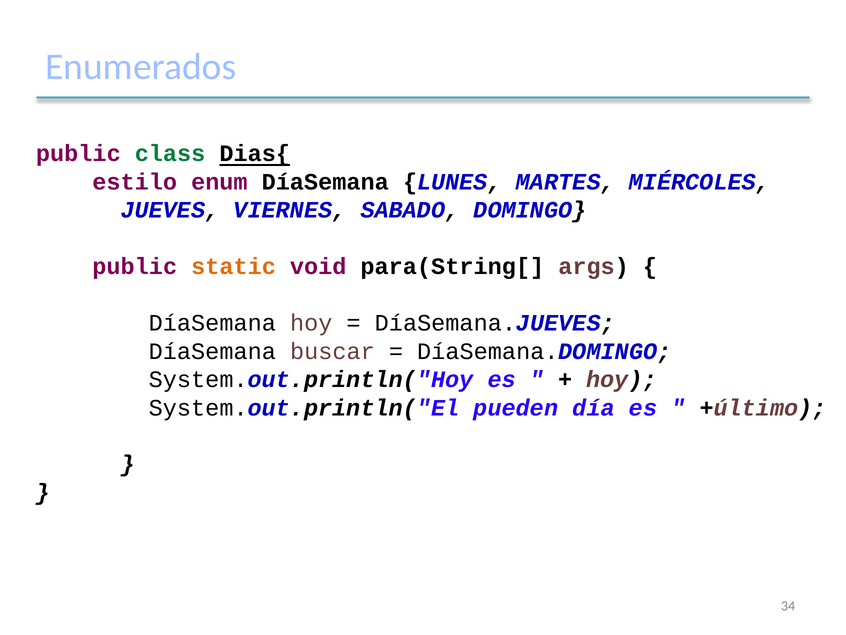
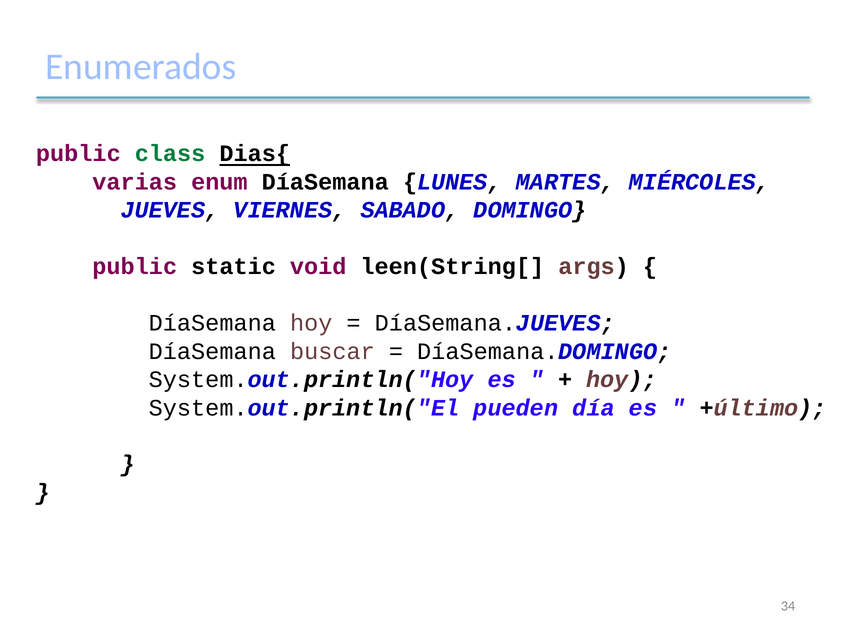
estilo: estilo -> varias
static colour: orange -> black
para(String[: para(String[ -> leen(String[
